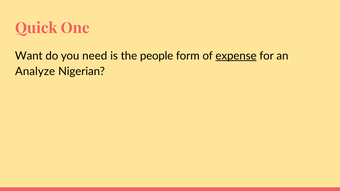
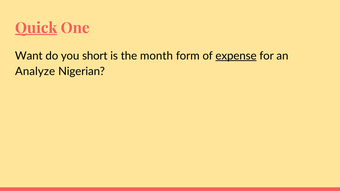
Quick underline: none -> present
need: need -> short
people: people -> month
